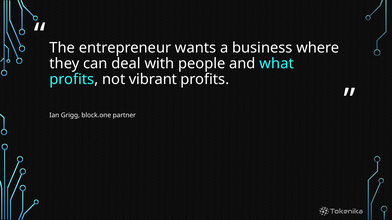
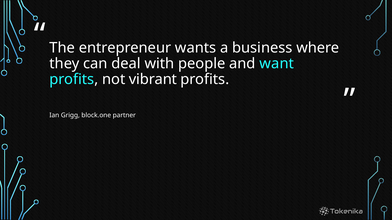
what: what -> want
